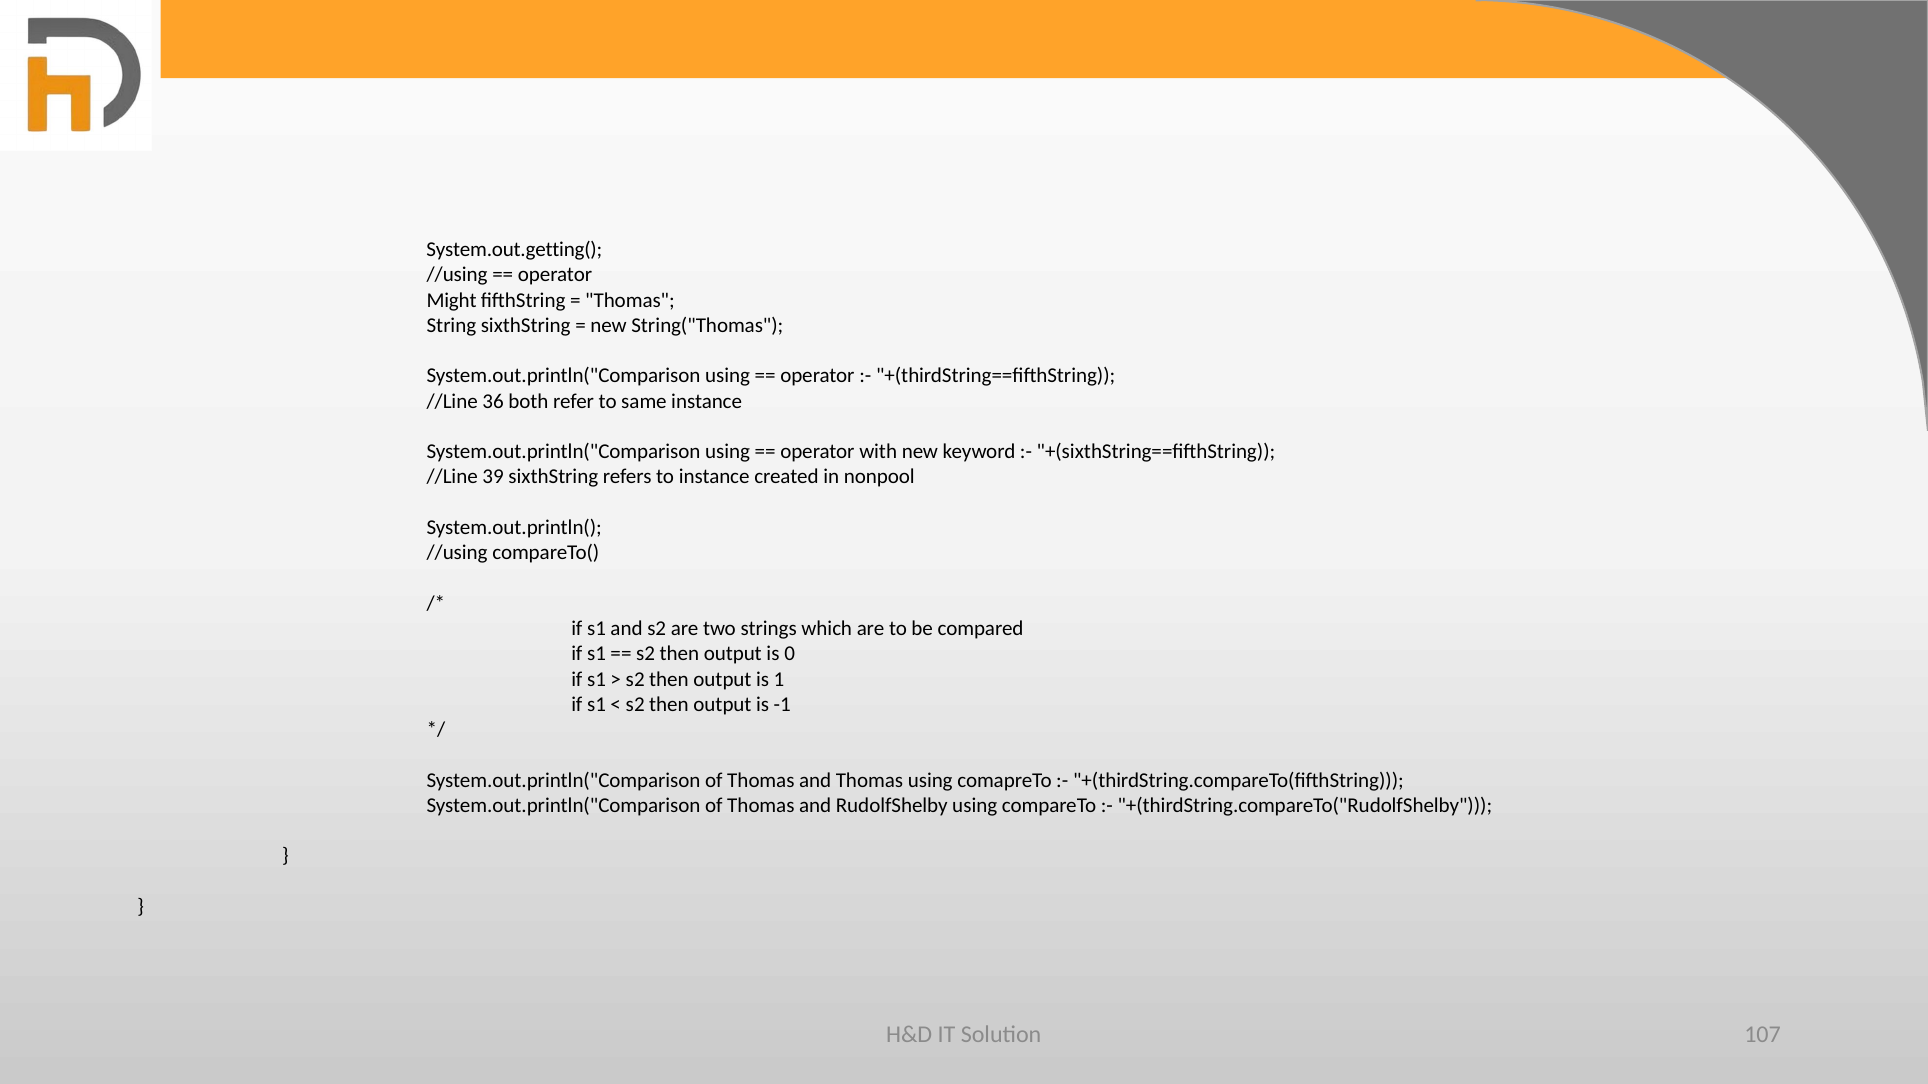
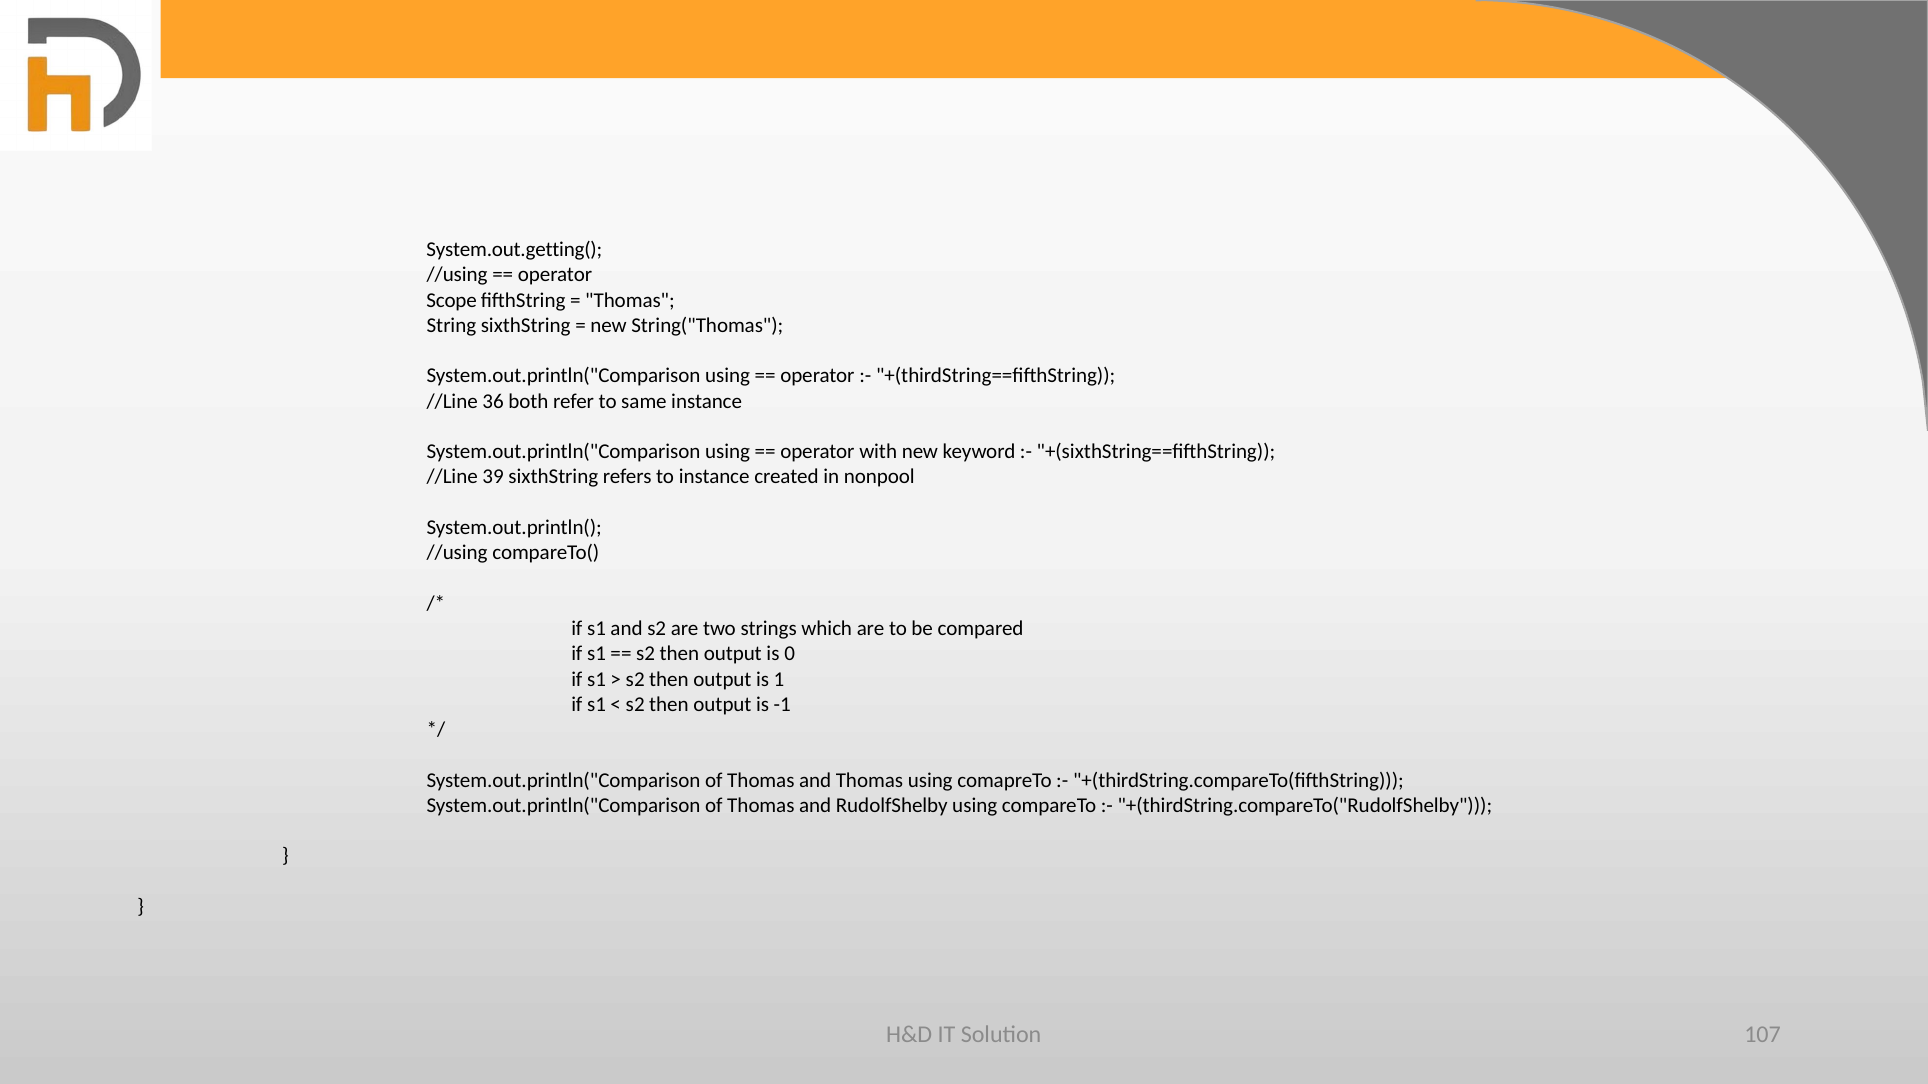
Might: Might -> Scope
